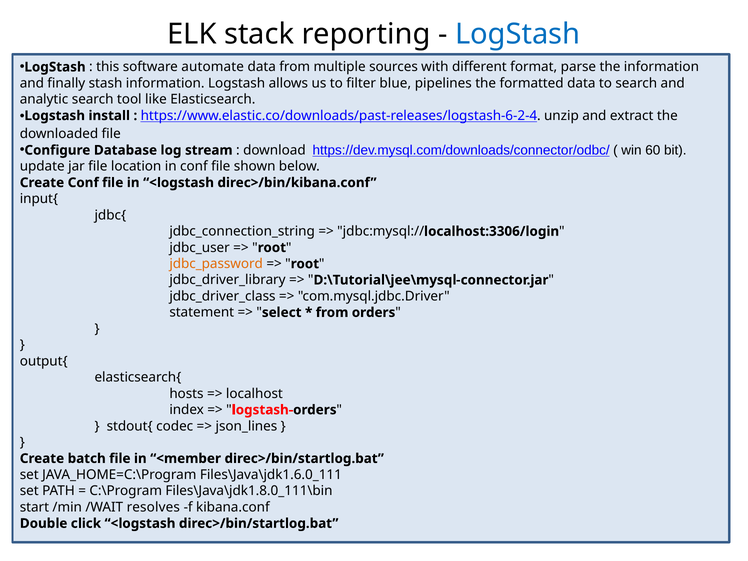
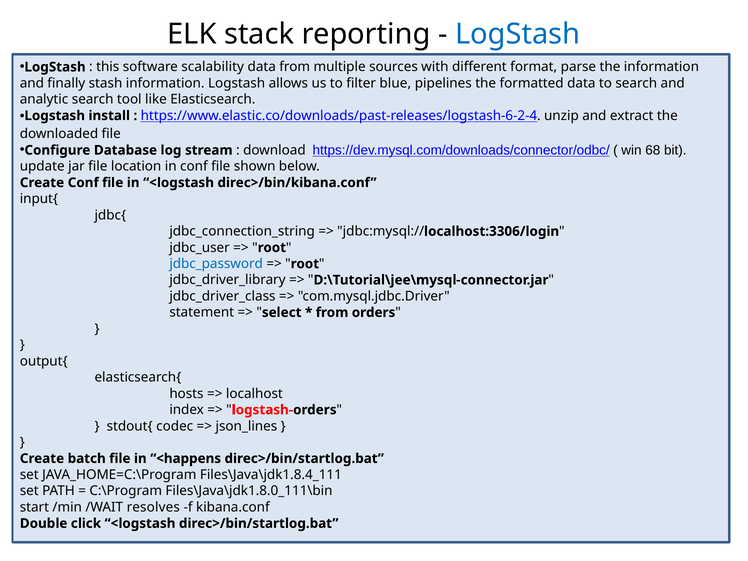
automate: automate -> scalability
60: 60 -> 68
jdbc_password colour: orange -> blue
<member: <member -> <happens
Files\Java\jdk1.6.0_111: Files\Java\jdk1.6.0_111 -> Files\Java\jdk1.8.4_111
